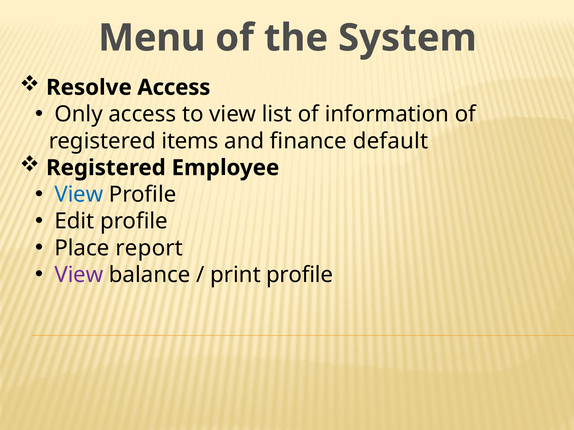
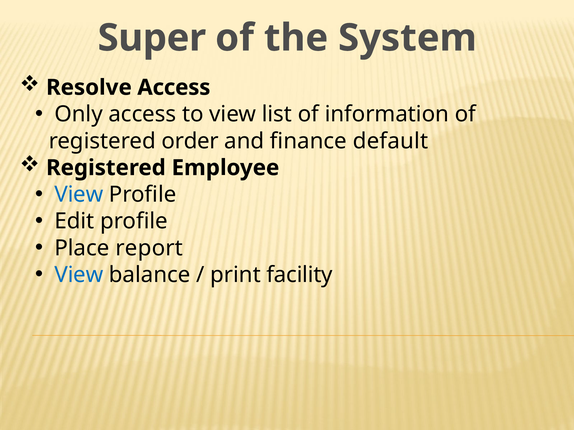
Menu: Menu -> Super
items: items -> order
View at (79, 275) colour: purple -> blue
print profile: profile -> facility
